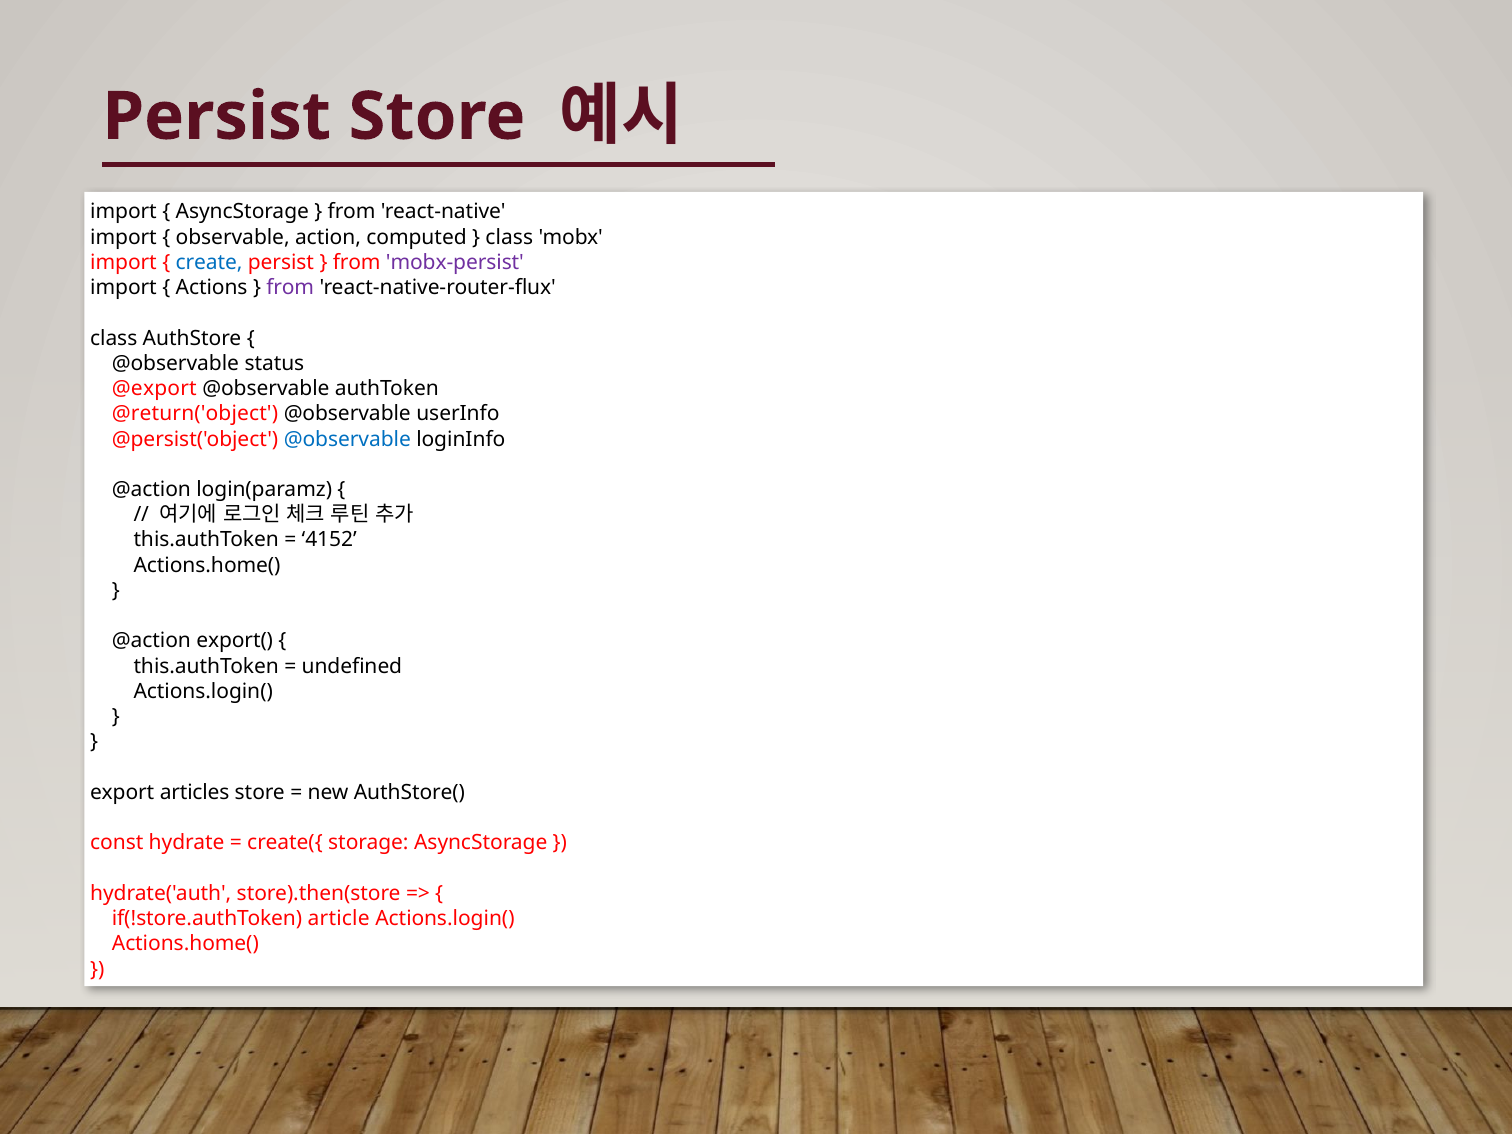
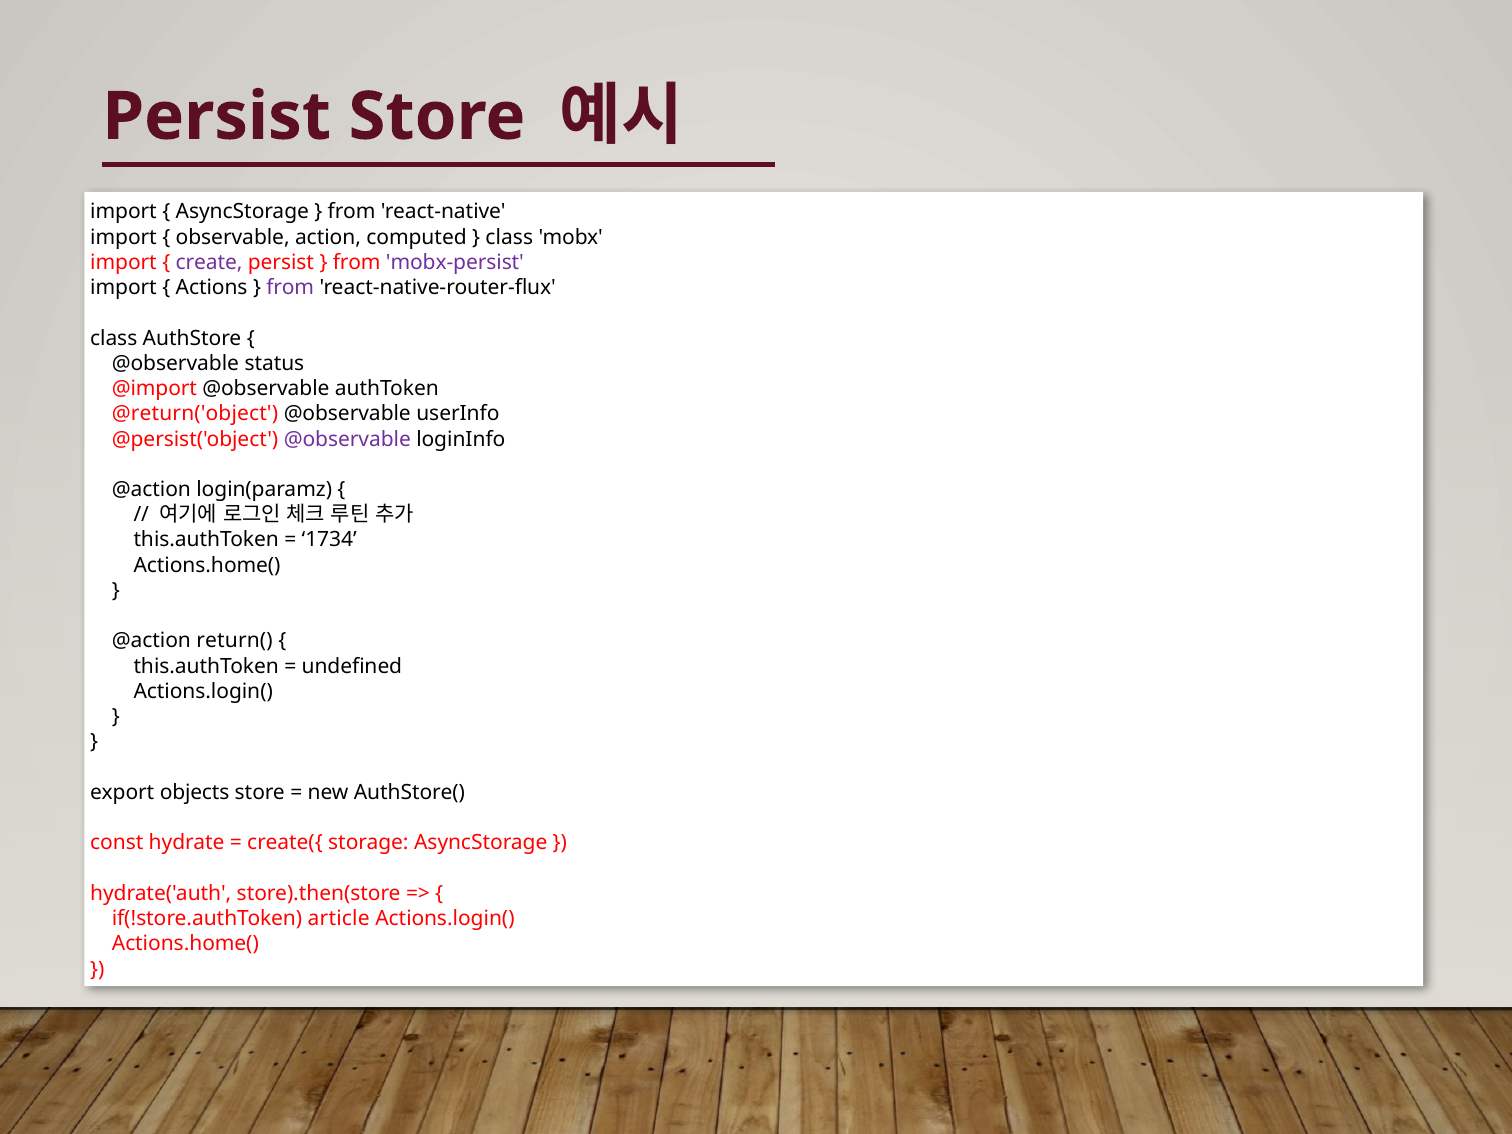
create colour: blue -> purple
@export: @export -> @import
@observable at (347, 439) colour: blue -> purple
4152: 4152 -> 1734
export(: export( -> return(
articles: articles -> objects
